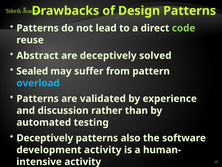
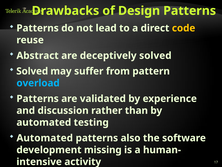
code colour: light green -> yellow
Sealed at (32, 71): Sealed -> Solved
Deceptively at (45, 138): Deceptively -> Automated
development activity: activity -> missing
